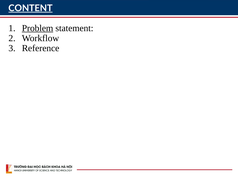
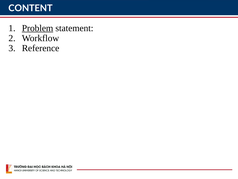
CONTENT underline: present -> none
